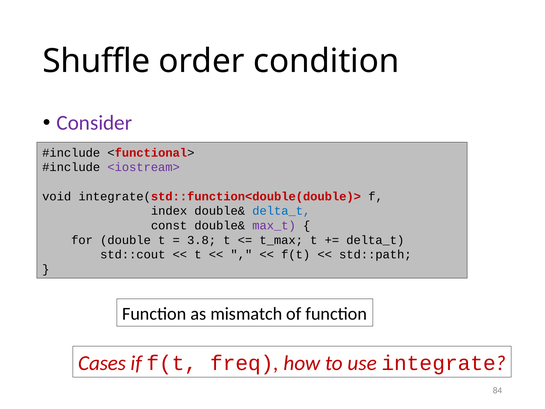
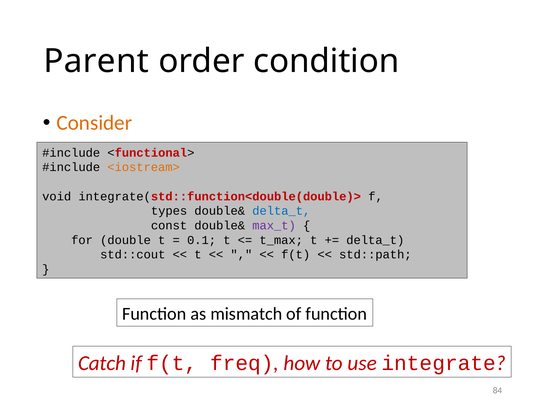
Shuffle: Shuffle -> Parent
Consider colour: purple -> orange
<iostream> colour: purple -> orange
index: index -> types
3.8: 3.8 -> 0.1
Cases: Cases -> Catch
